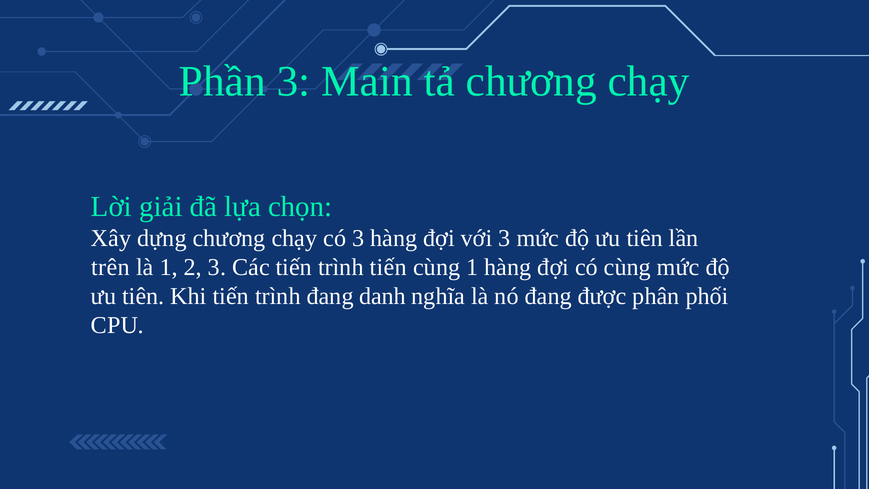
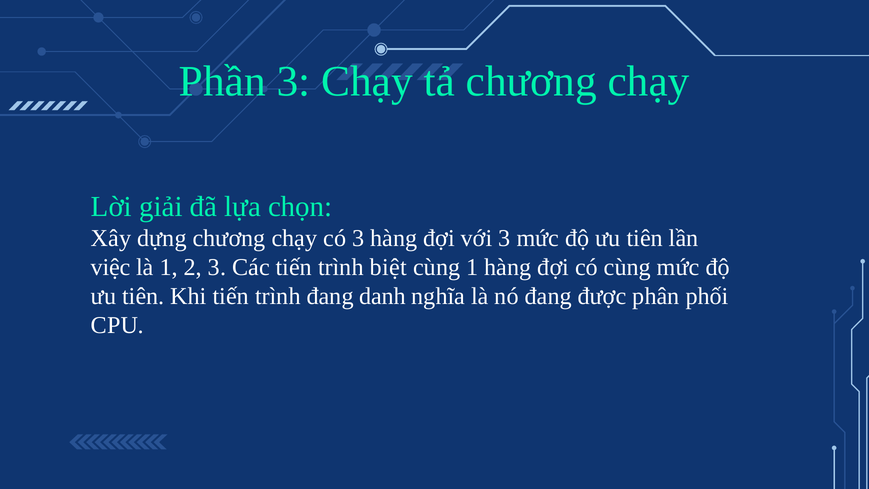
3 Main: Main -> Chạy
trên: trên -> việc
trình tiến: tiến -> biệt
